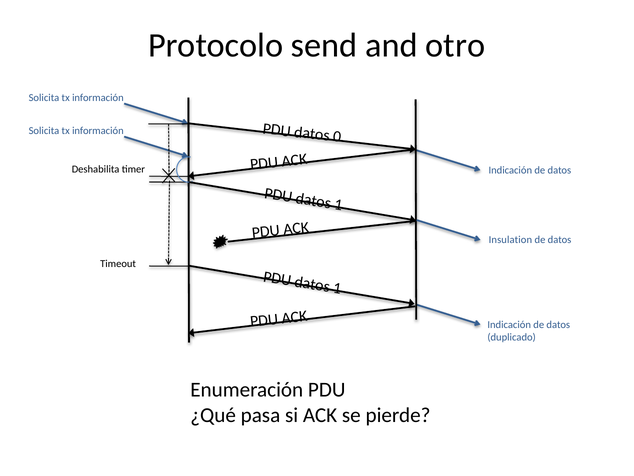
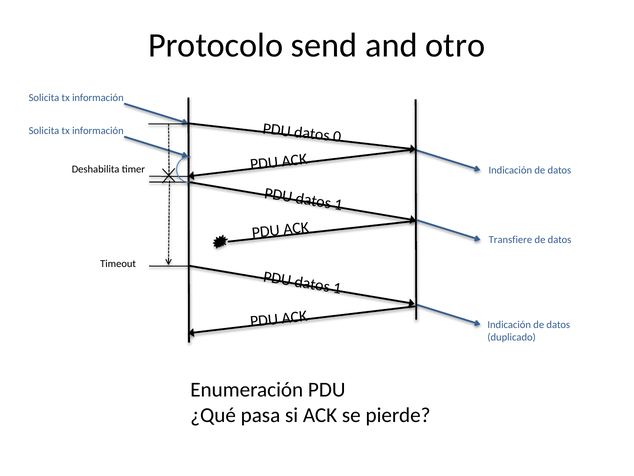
Insulation: Insulation -> Transfiere
